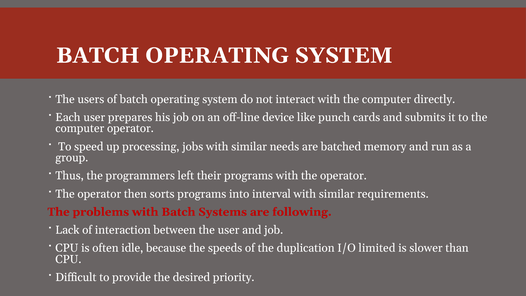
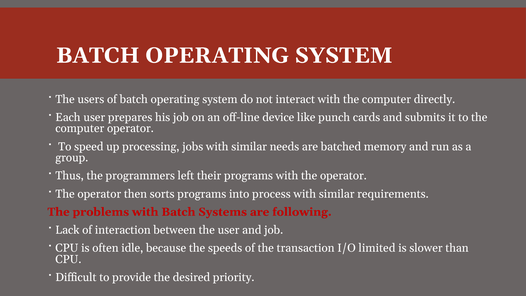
interval: interval -> process
duplication: duplication -> transaction
